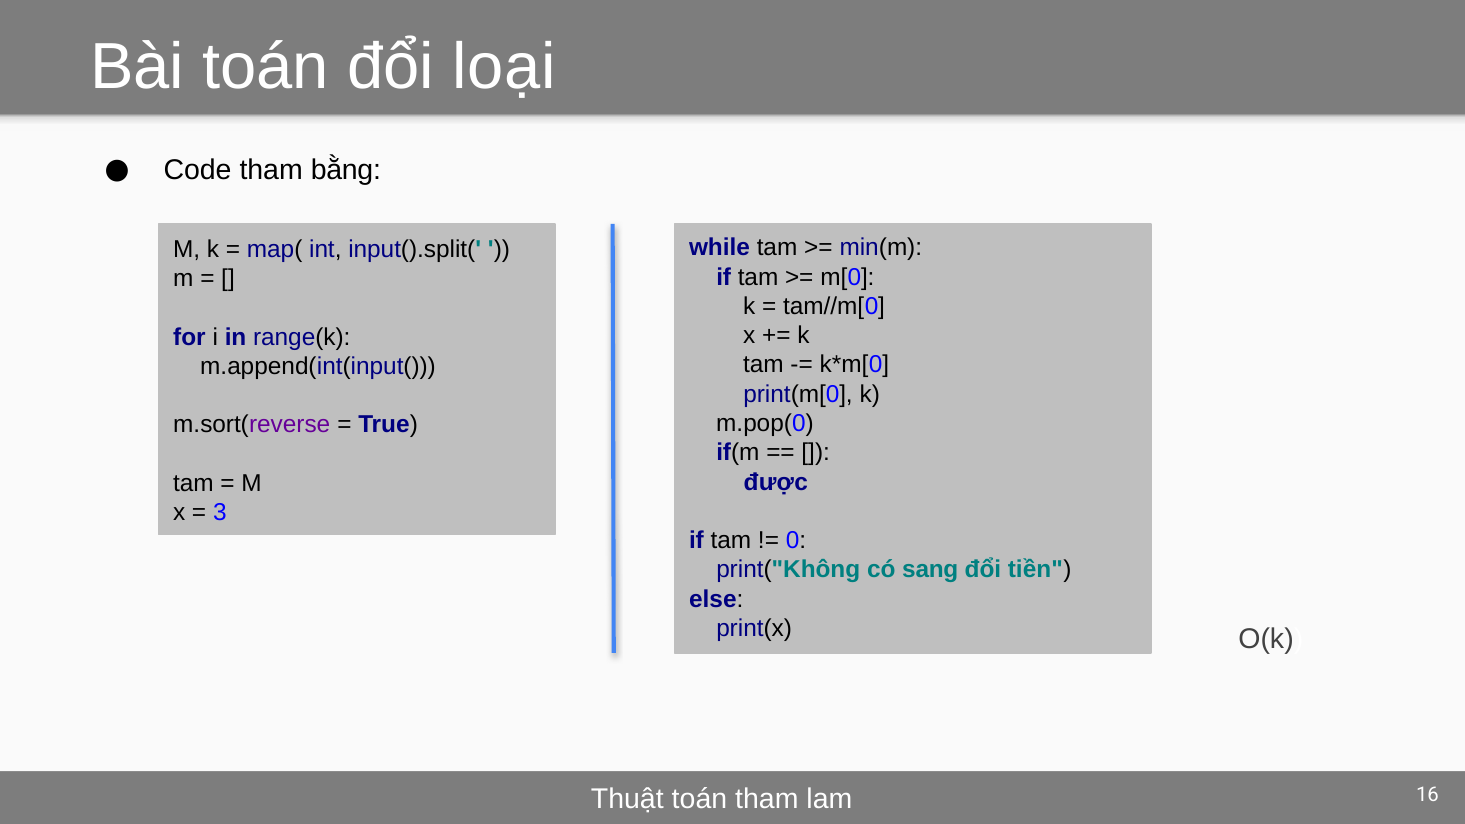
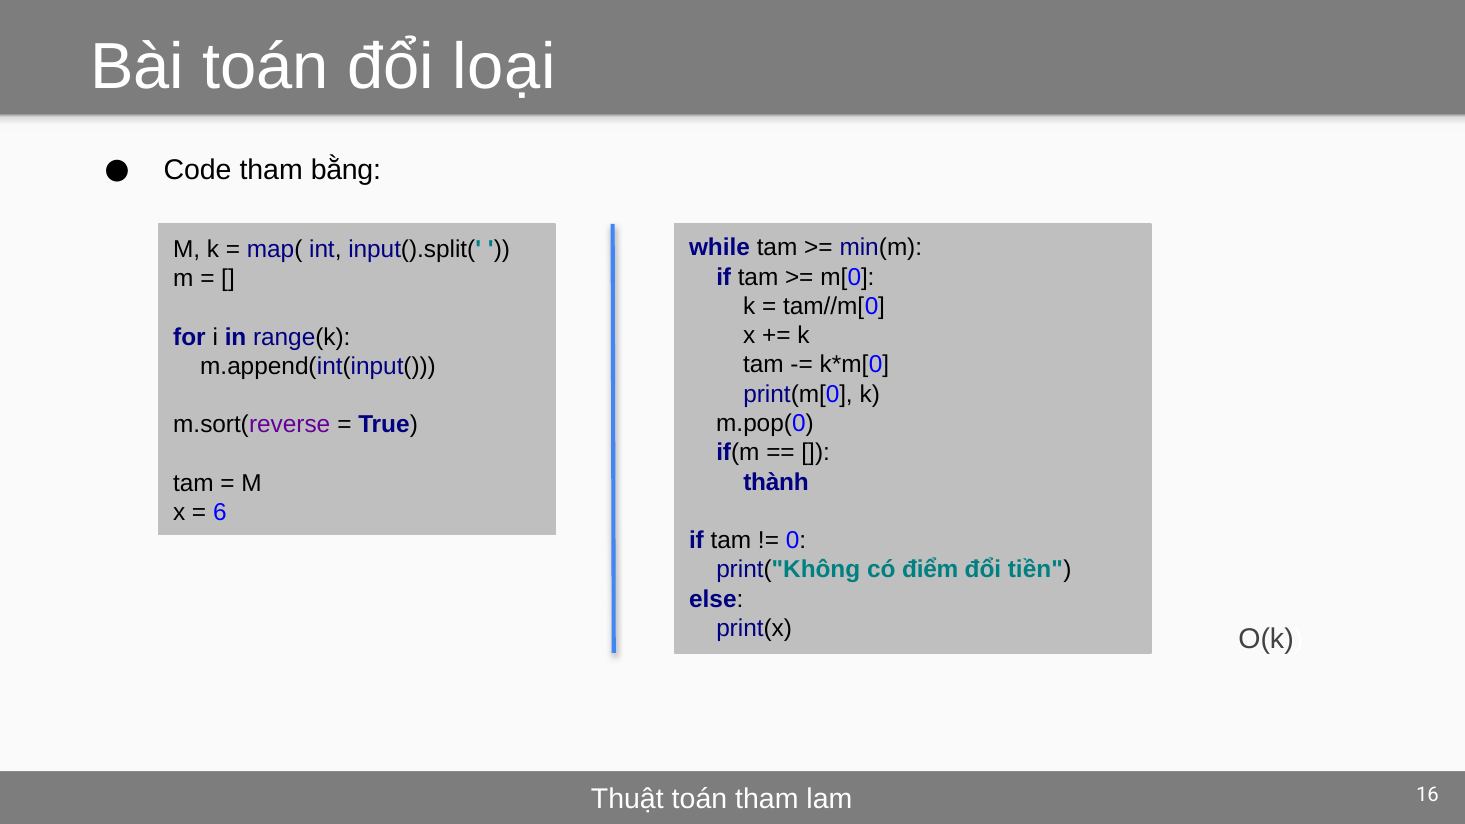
được: được -> thành
3: 3 -> 6
sang: sang -> điểm
